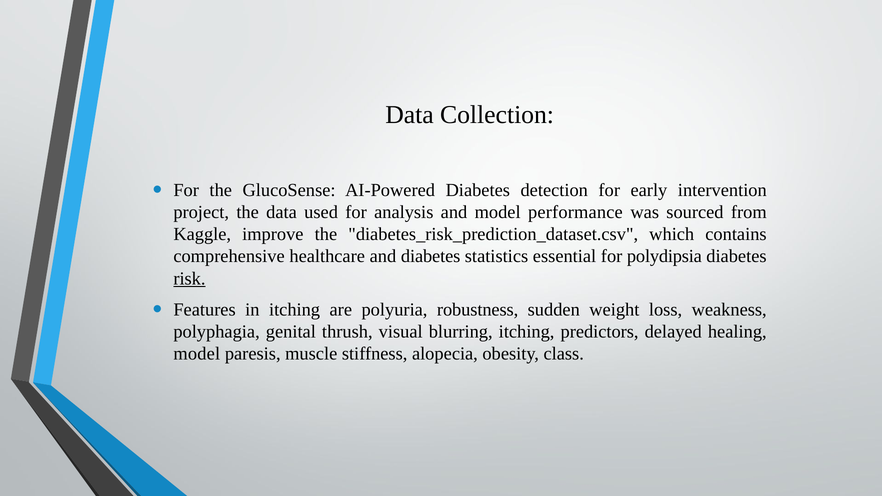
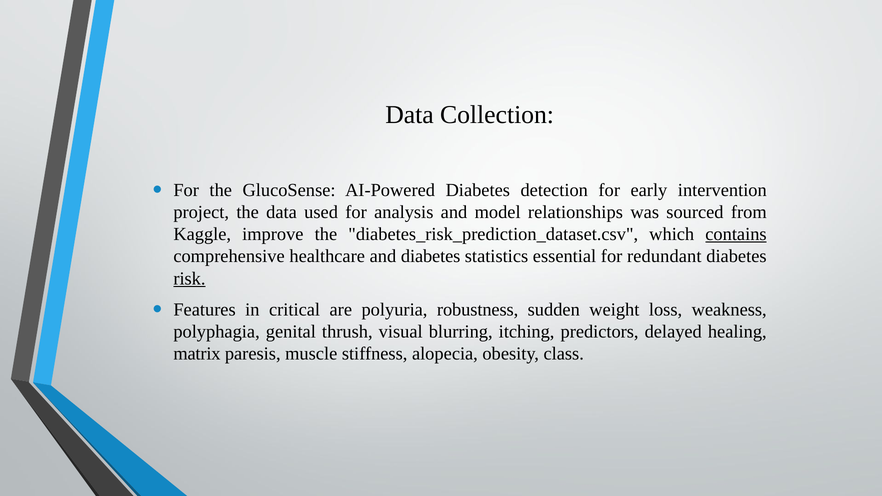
performance: performance -> relationships
contains underline: none -> present
polydipsia: polydipsia -> redundant
in itching: itching -> critical
model at (197, 354): model -> matrix
